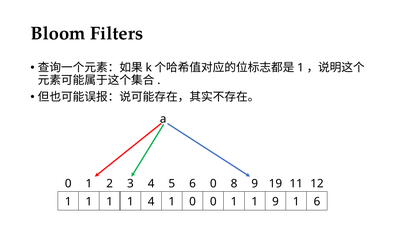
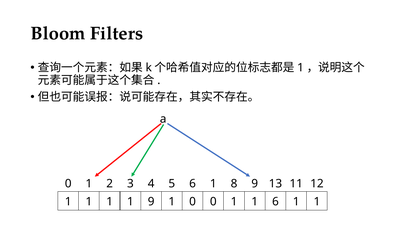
5 6 0: 0 -> 1
19: 19 -> 13
1 4: 4 -> 9
1 9: 9 -> 6
6 at (317, 202): 6 -> 1
